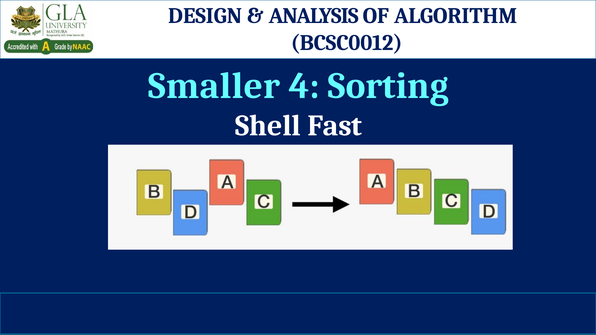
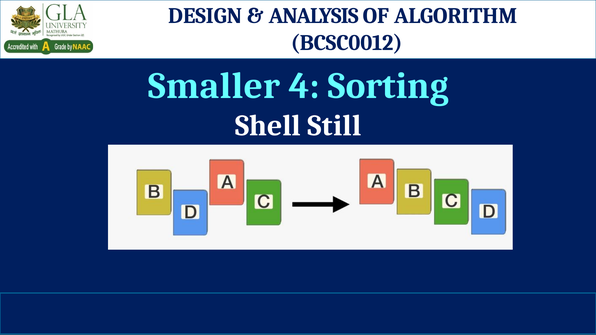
Fast: Fast -> Still
